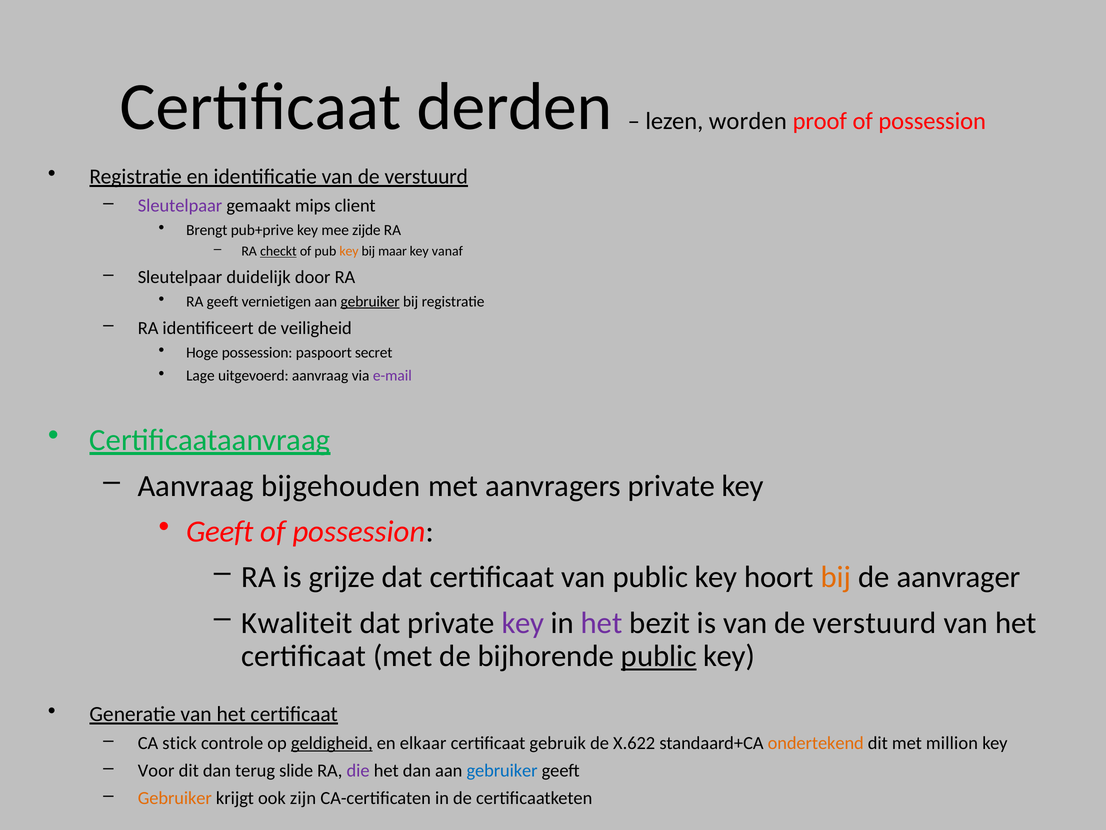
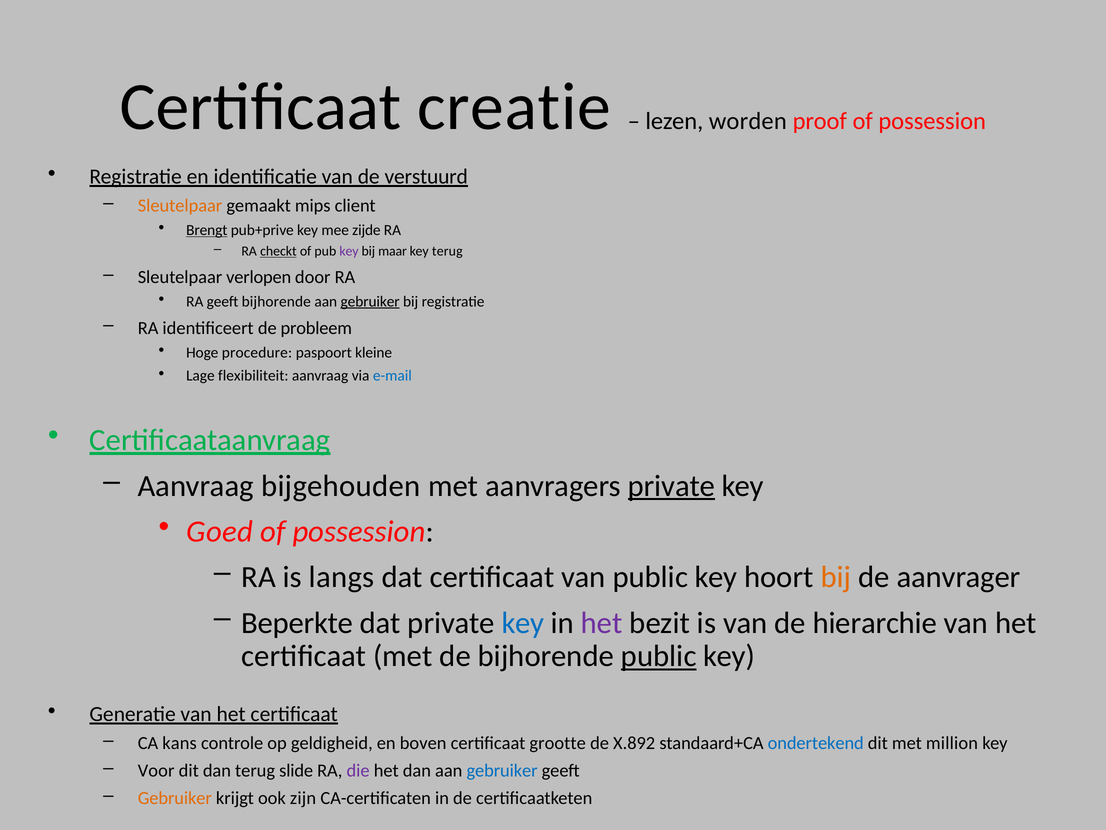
derden: derden -> creatie
Sleutelpaar at (180, 206) colour: purple -> orange
Brengt underline: none -> present
key at (349, 251) colour: orange -> purple
key vanaf: vanaf -> terug
duidelijk: duidelijk -> verlopen
geeft vernietigen: vernietigen -> bijhorende
veiligheid: veiligheid -> probleem
Hoge possession: possession -> procedure
secret: secret -> kleine
uitgevoerd: uitgevoerd -> flexibiliteit
e-mail colour: purple -> blue
private at (671, 486) underline: none -> present
Geeft at (220, 531): Geeft -> Goed
grijze: grijze -> langs
Kwaliteit: Kwaliteit -> Beperkte
key at (523, 623) colour: purple -> blue
is van de verstuurd: verstuurd -> hierarchie
stick: stick -> kans
geldigheid underline: present -> none
elkaar: elkaar -> boven
gebruik: gebruik -> grootte
X.622: X.622 -> X.892
ondertekend colour: orange -> blue
